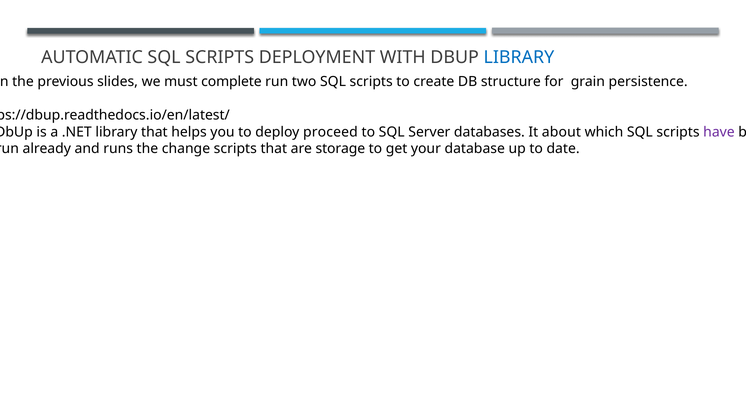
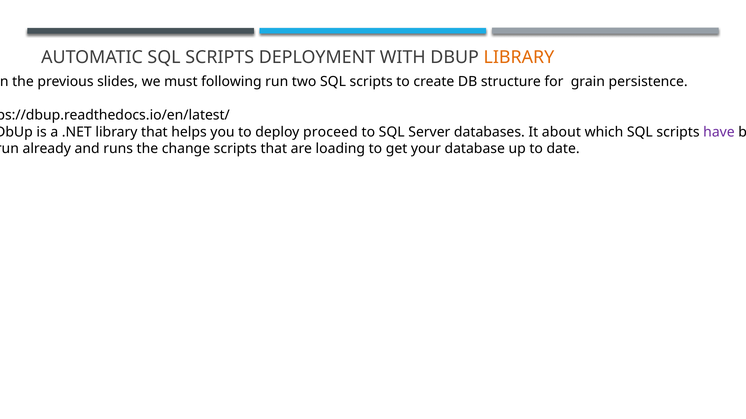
LIBRARY at (519, 58) colour: blue -> orange
complete: complete -> following
storage: storage -> loading
